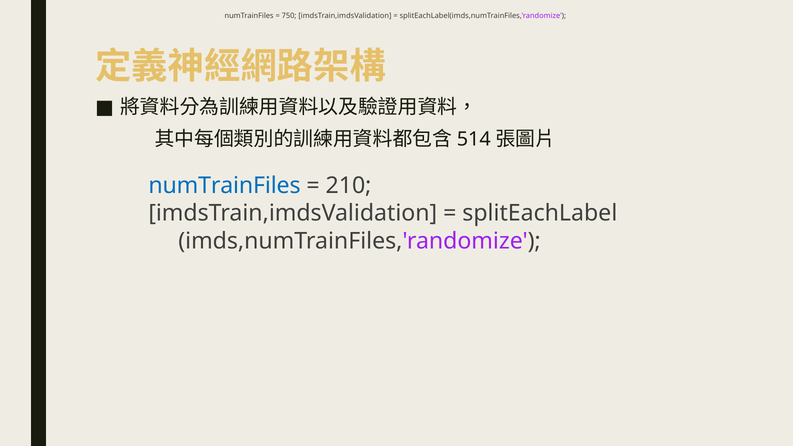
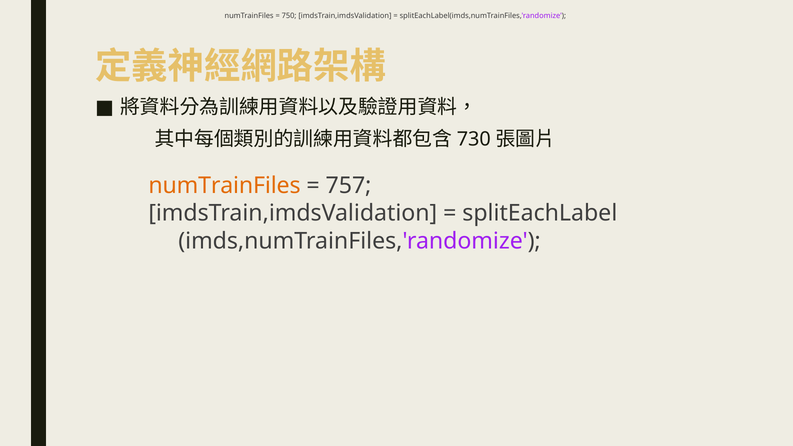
514: 514 -> 730
numTrainFiles at (224, 186) colour: blue -> orange
210: 210 -> 757
